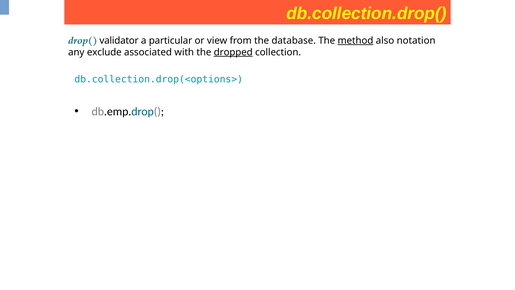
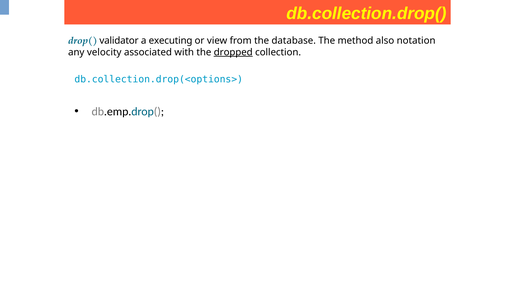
particular: particular -> executing
method underline: present -> none
exclude: exclude -> velocity
